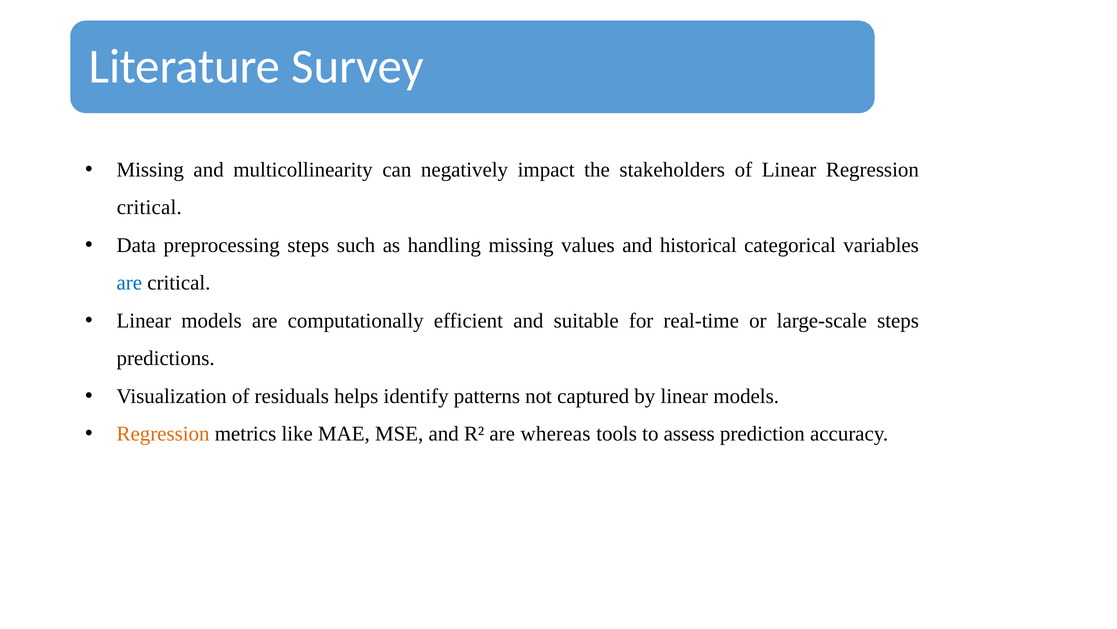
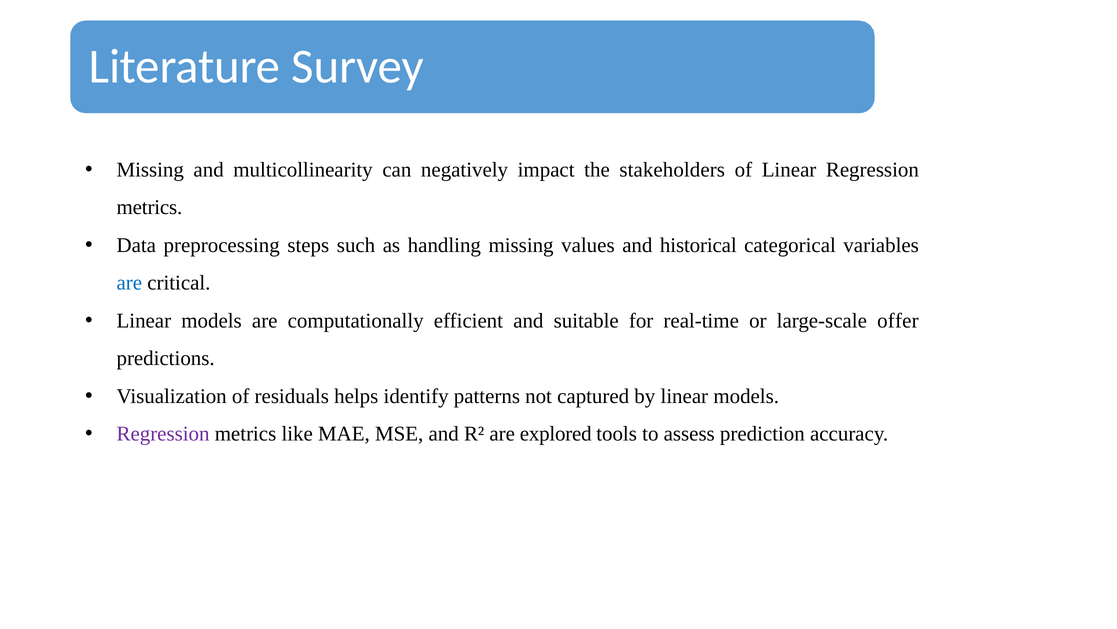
critical at (149, 207): critical -> metrics
large-scale steps: steps -> offer
Regression at (163, 434) colour: orange -> purple
whereas: whereas -> explored
